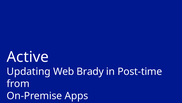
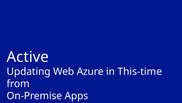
Brady: Brady -> Azure
Post-time: Post-time -> This-time
